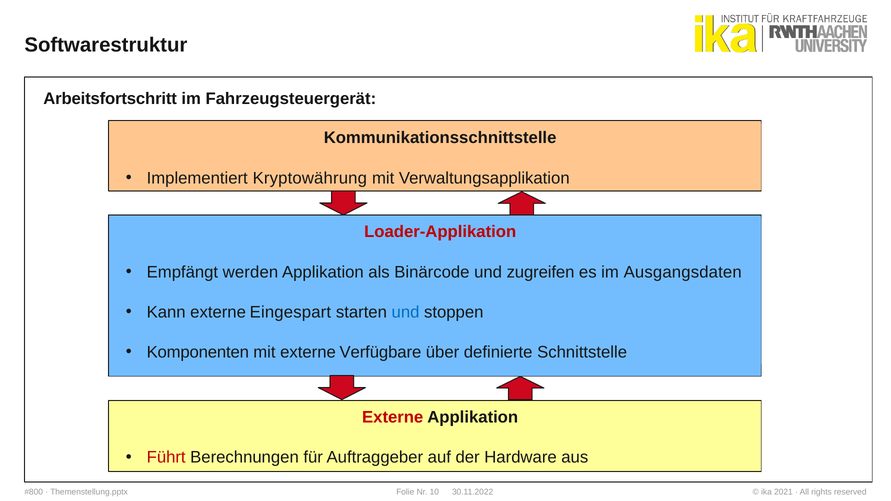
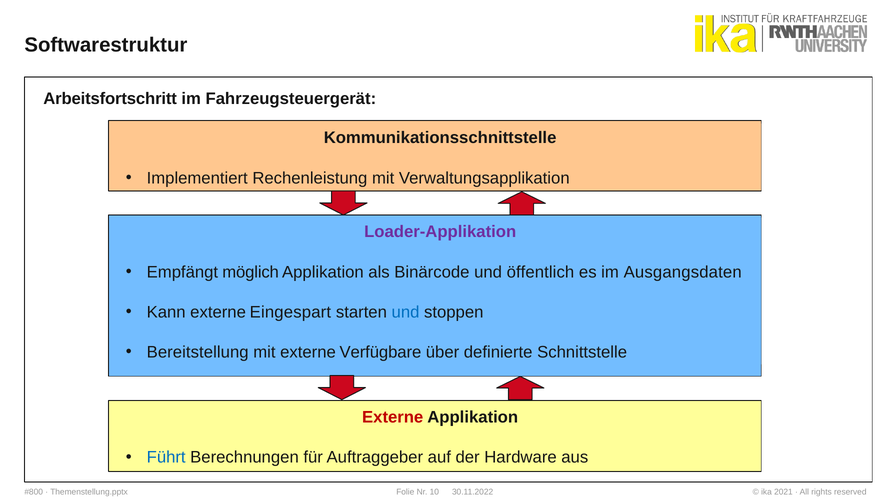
Kryptowährung: Kryptowährung -> Rechenleistung
Loader-Applikation colour: red -> purple
werden: werden -> möglich
zugreifen: zugreifen -> öffentlich
Komponenten: Komponenten -> Bereitstellung
Führt colour: red -> blue
